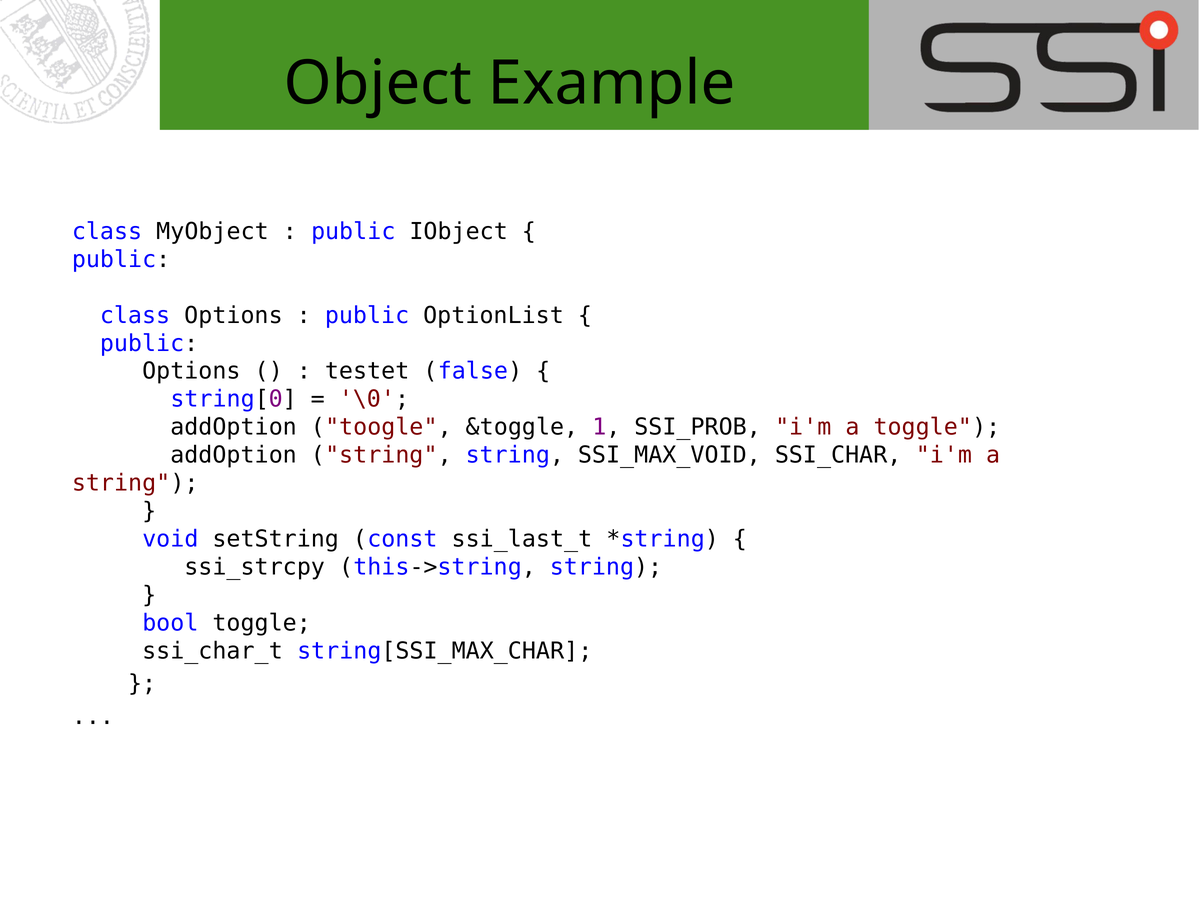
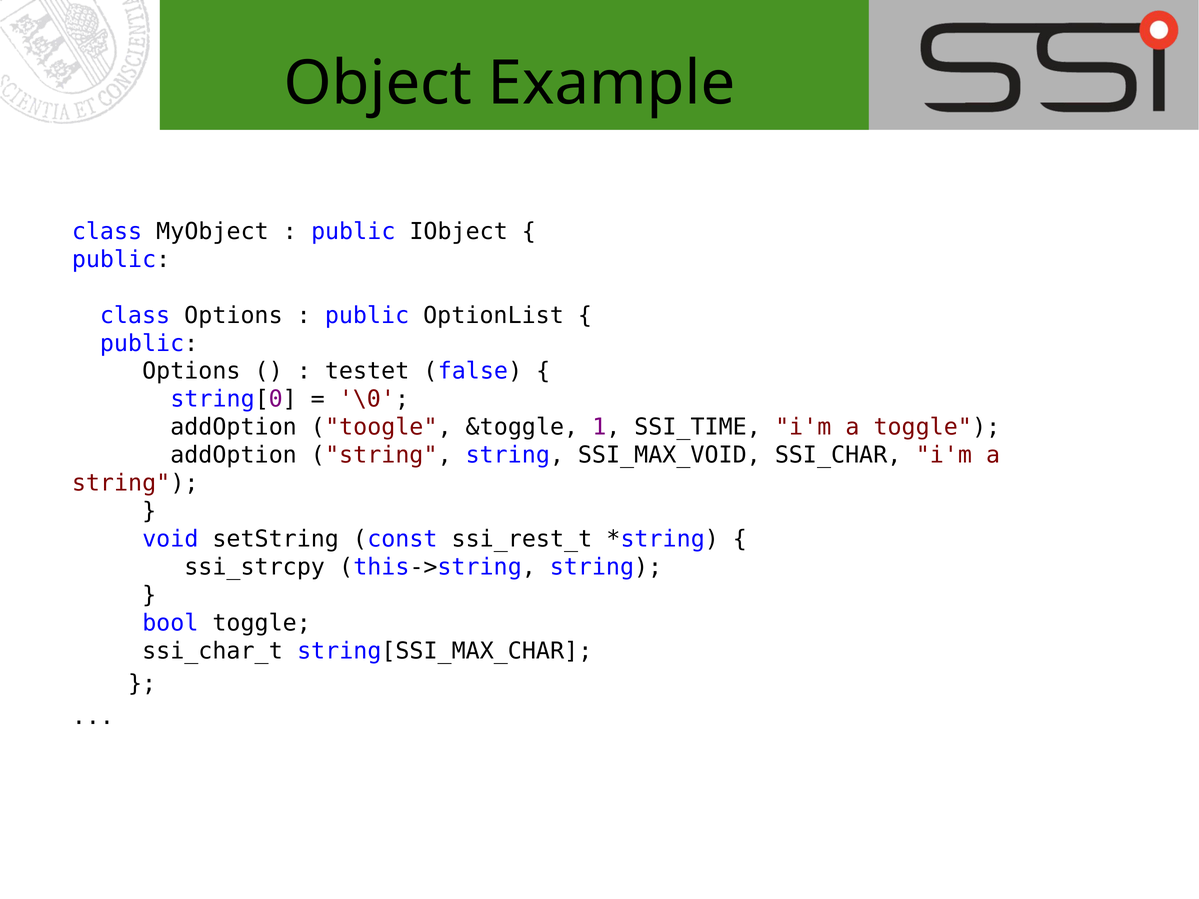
SSI_PROB: SSI_PROB -> SSI_TIME
ssi_last_t: ssi_last_t -> ssi_rest_t
